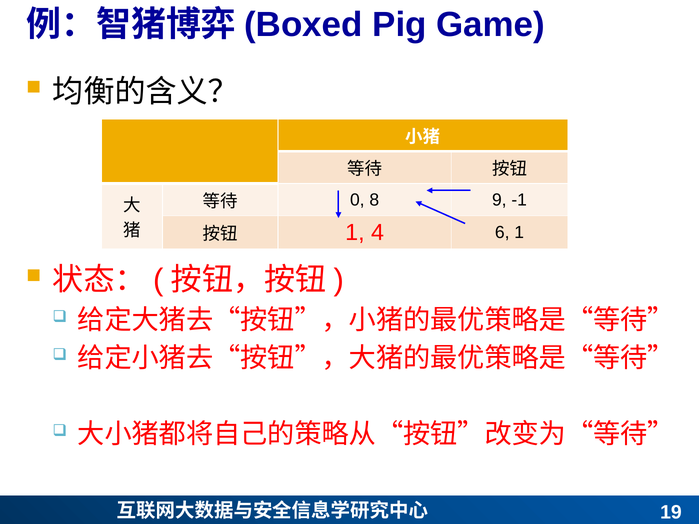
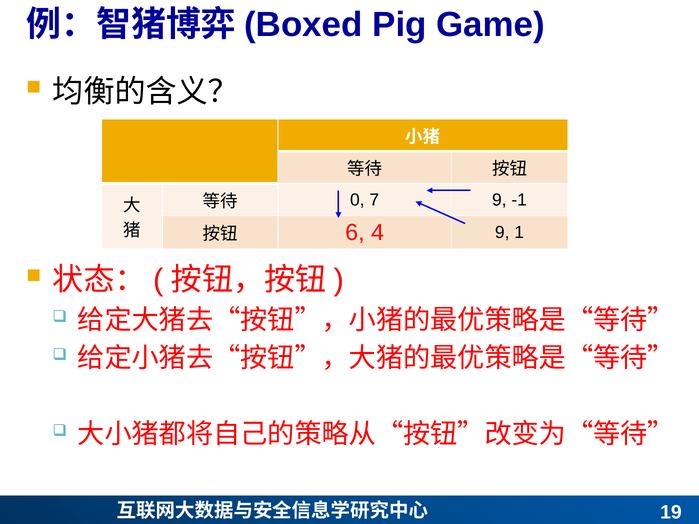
8: 8 -> 7
1 at (355, 233): 1 -> 6
4 6: 6 -> 9
